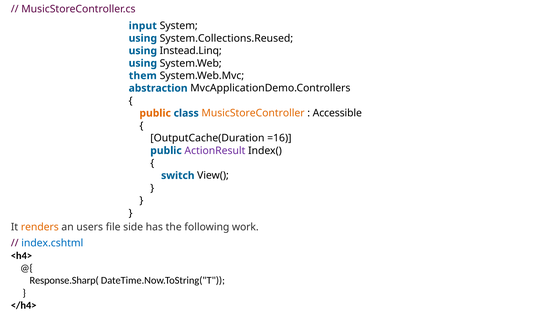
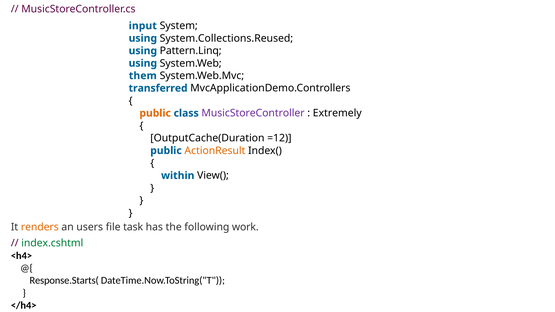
Instead.Linq: Instead.Linq -> Pattern.Linq
abstraction: abstraction -> transferred
MusicStoreController colour: orange -> purple
Accessible: Accessible -> Extremely
=16: =16 -> =12
ActionResult colour: purple -> orange
switch: switch -> within
side: side -> task
index.cshtml colour: blue -> green
Response.Sharp(: Response.Sharp( -> Response.Starts(
